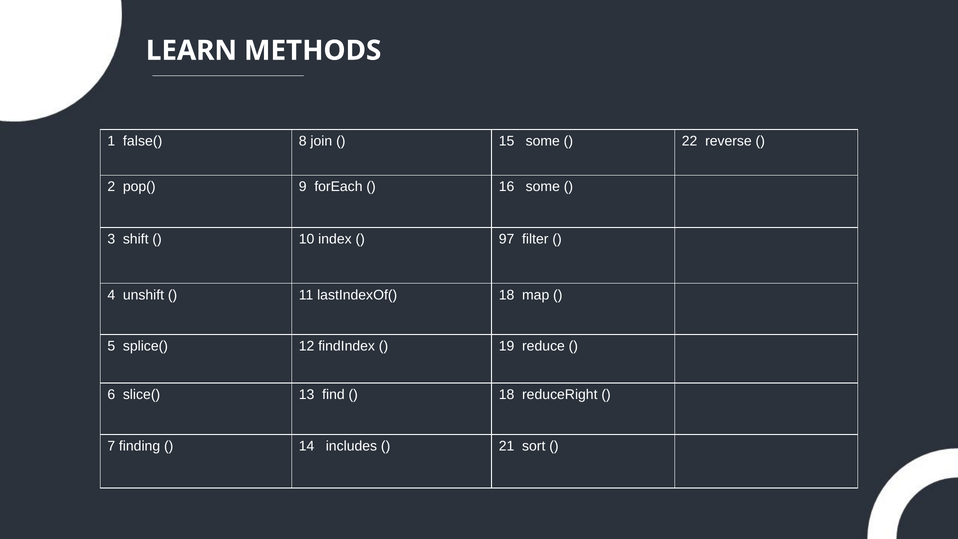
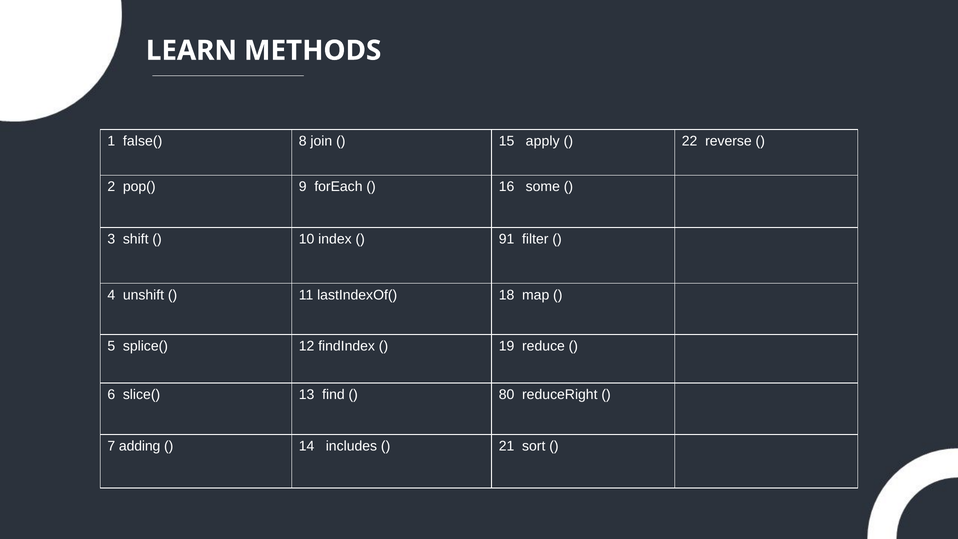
some at (543, 141): some -> apply
97: 97 -> 91
18 at (507, 395): 18 -> 80
finding: finding -> adding
